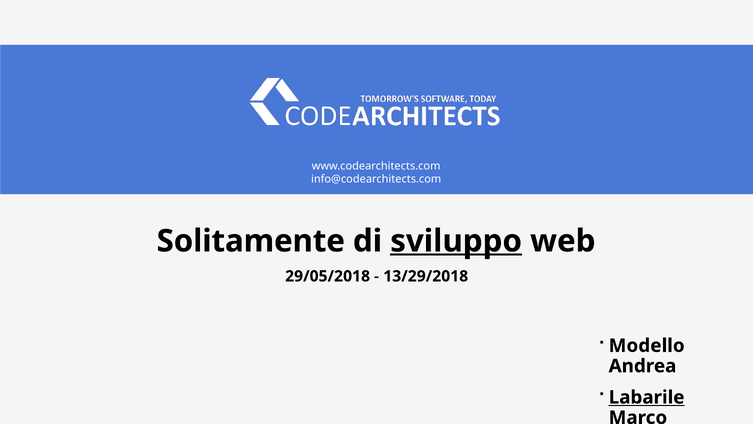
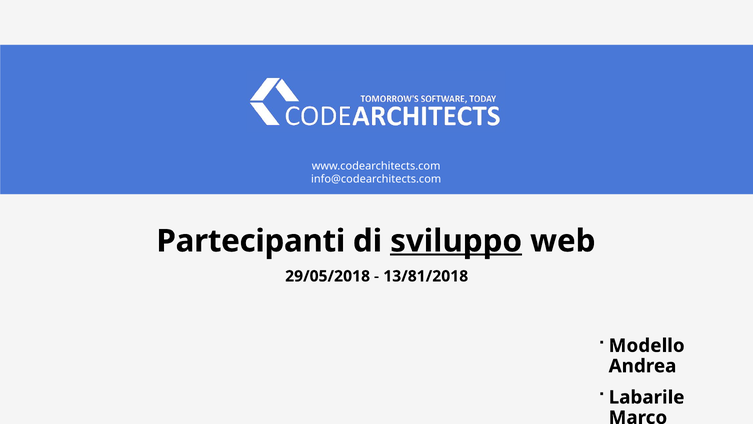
Solitamente: Solitamente -> Partecipanti
13/29/2018: 13/29/2018 -> 13/81/2018
Labarile underline: present -> none
